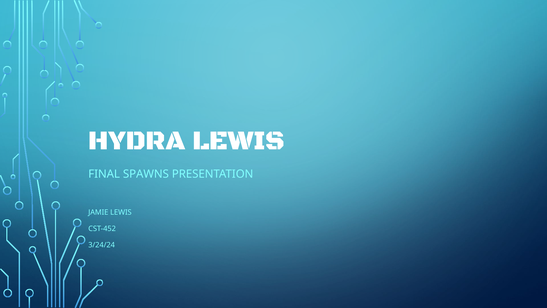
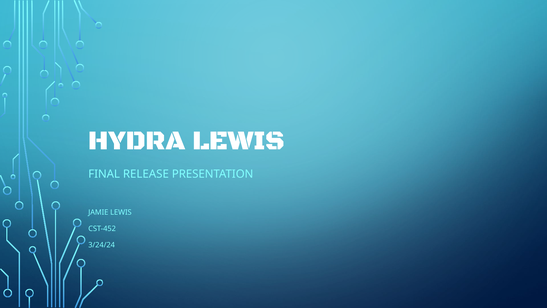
SPAWNS: SPAWNS -> RELEASE
